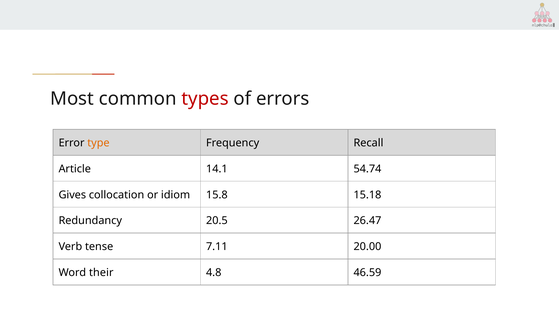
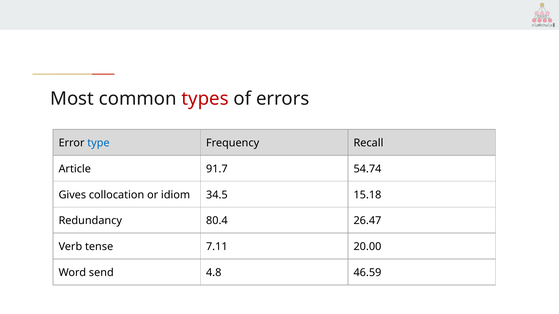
type colour: orange -> blue
14.1: 14.1 -> 91.7
15.8: 15.8 -> 34.5
20.5: 20.5 -> 80.4
their: their -> send
